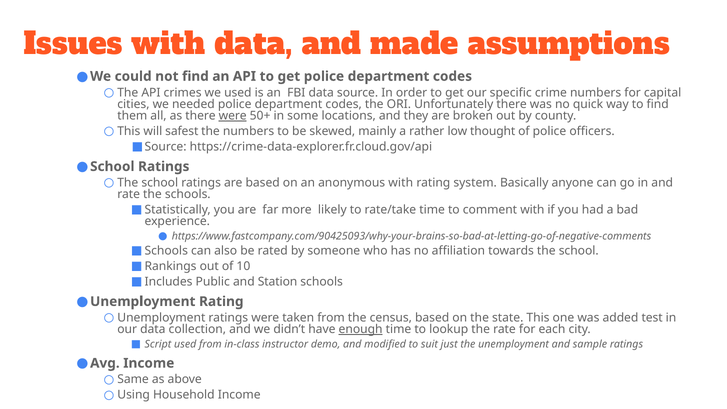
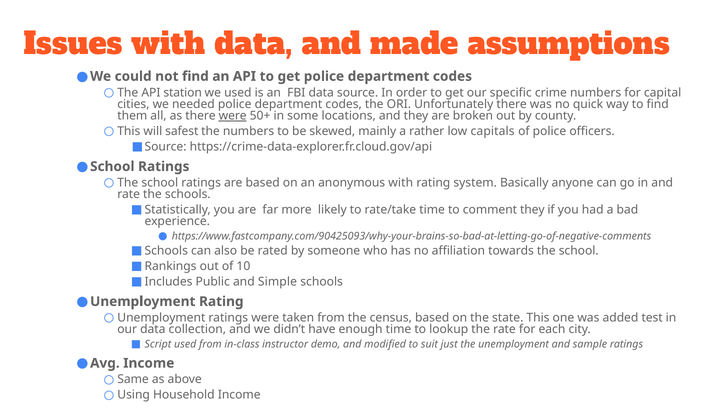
crimes: crimes -> station
thought: thought -> capitals
comment with: with -> they
Station: Station -> Simple
enough underline: present -> none
